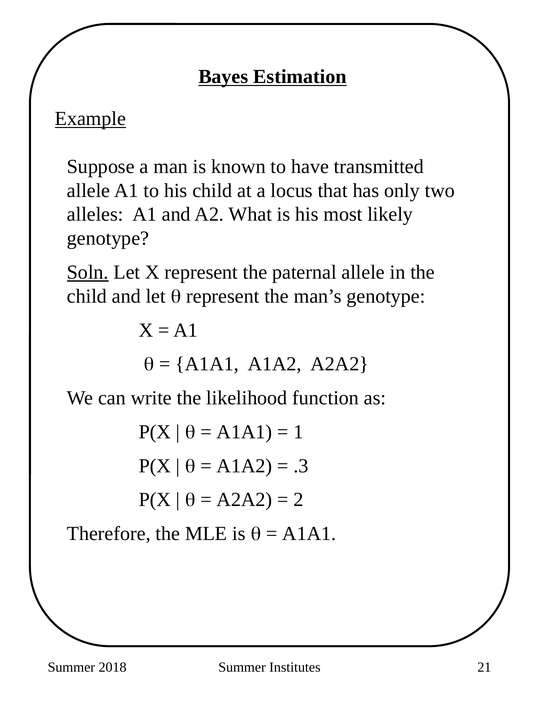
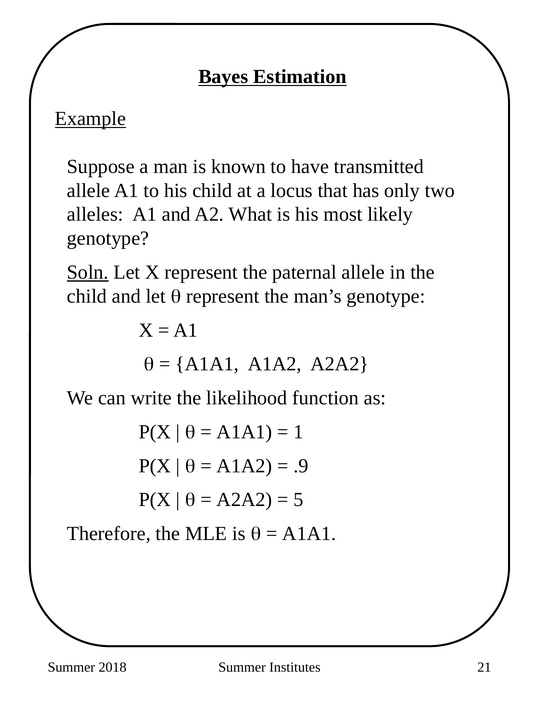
.3: .3 -> .9
2: 2 -> 5
